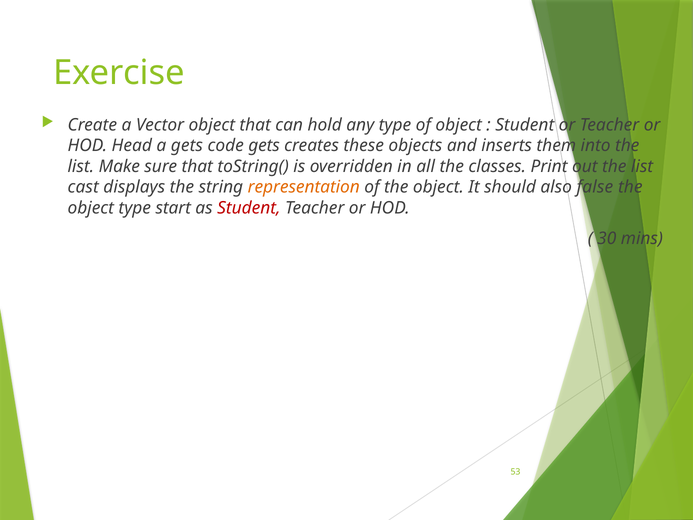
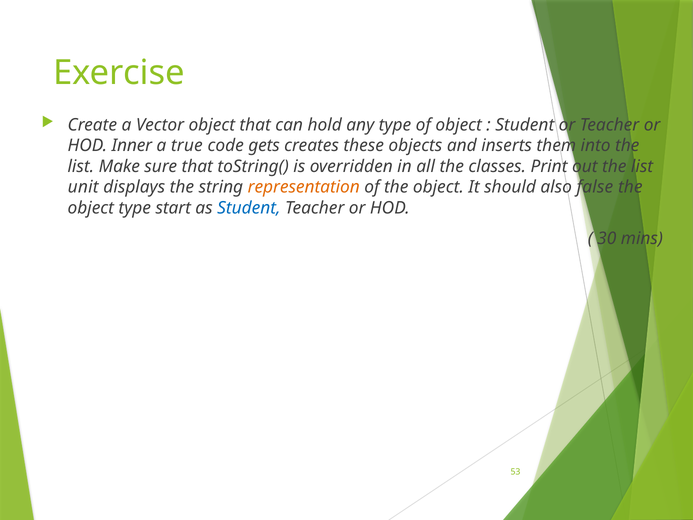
Head: Head -> Inner
a gets: gets -> true
cast: cast -> unit
Student at (249, 208) colour: red -> blue
